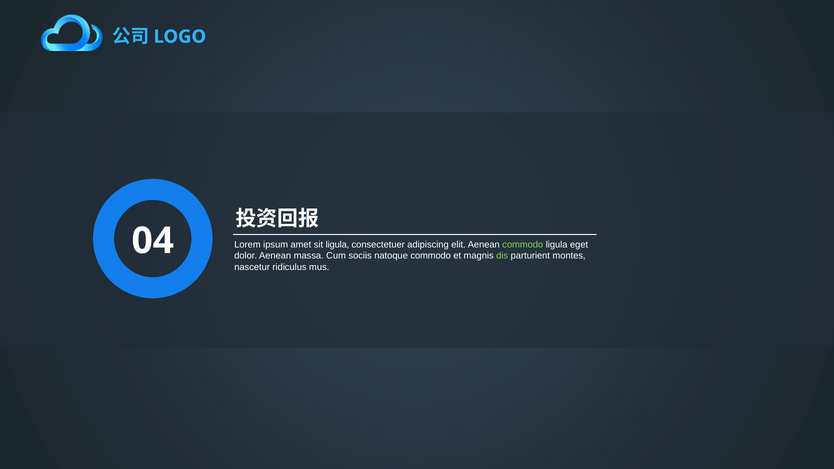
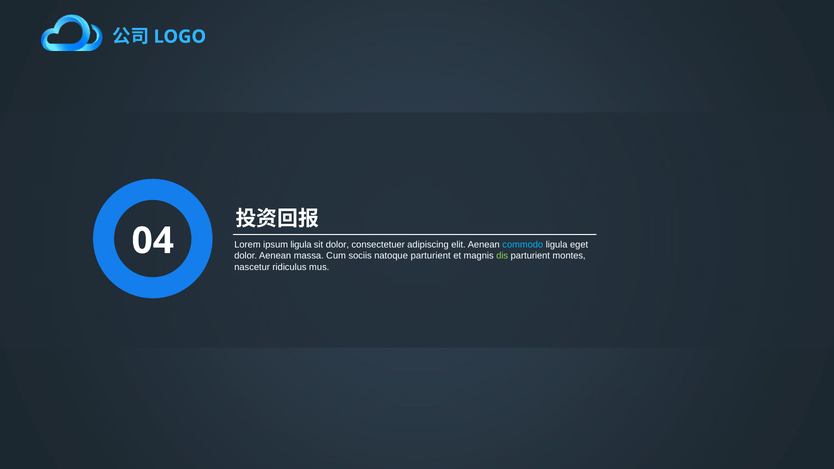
ipsum amet: amet -> ligula
sit ligula: ligula -> dolor
commodo at (523, 245) colour: light green -> light blue
natoque commodo: commodo -> parturient
